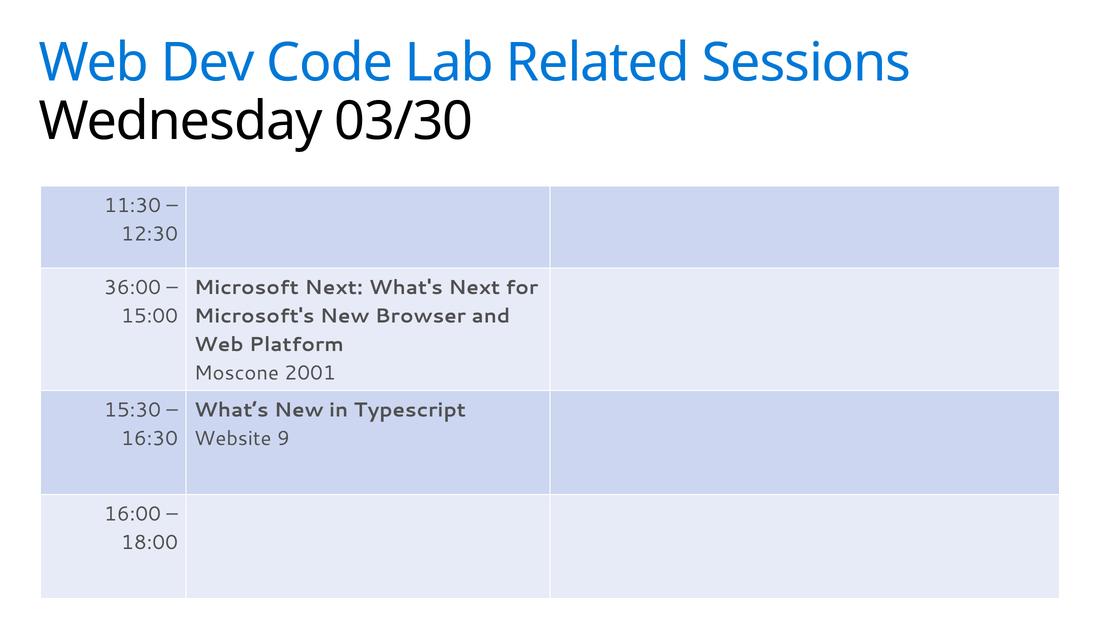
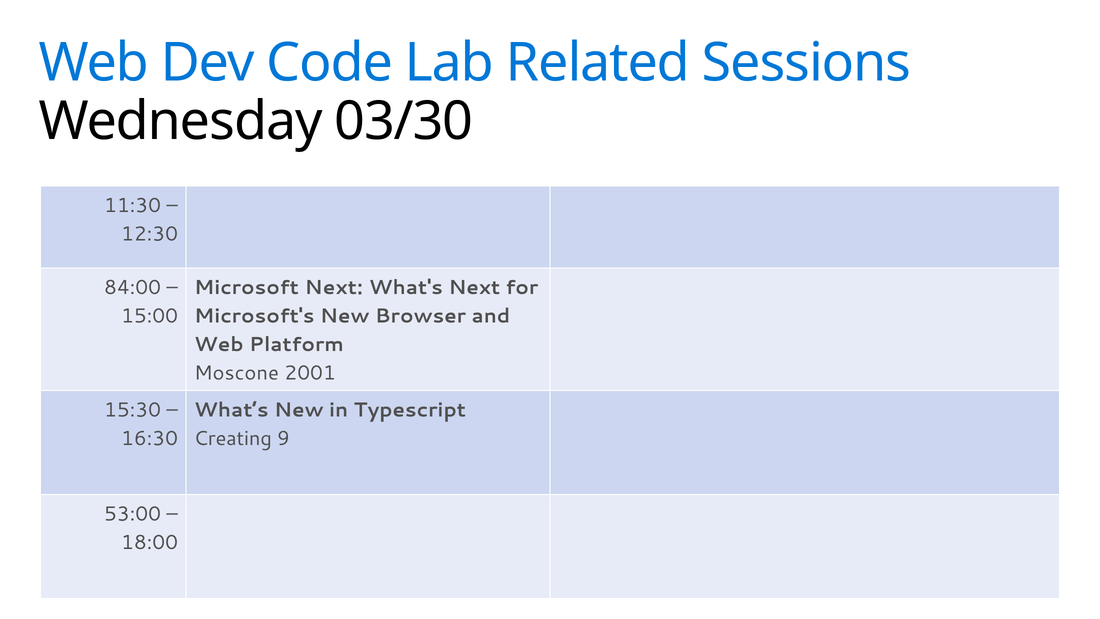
36:00: 36:00 -> 84:00
Website: Website -> Creating
16:00: 16:00 -> 53:00
